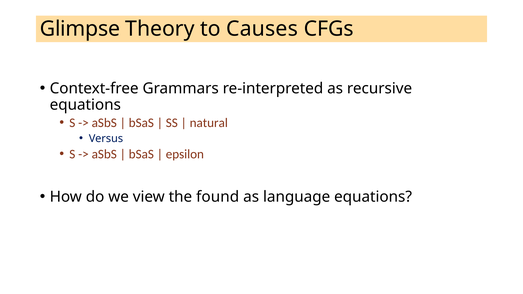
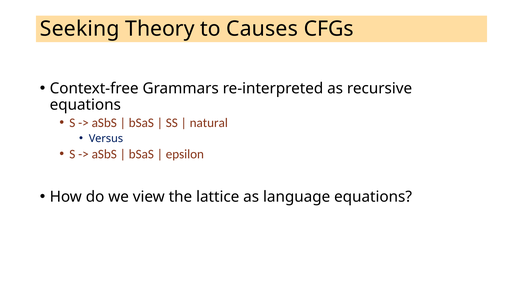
Glimpse: Glimpse -> Seeking
found: found -> lattice
